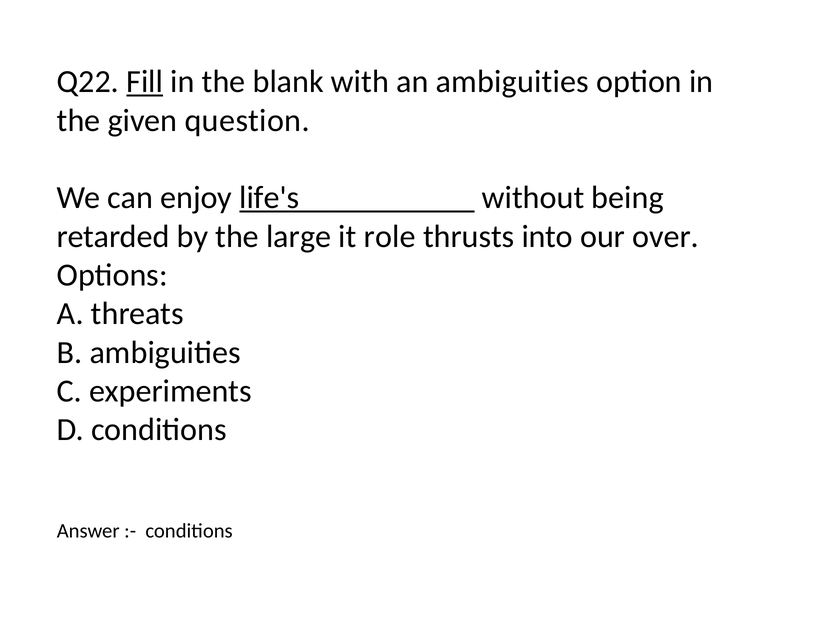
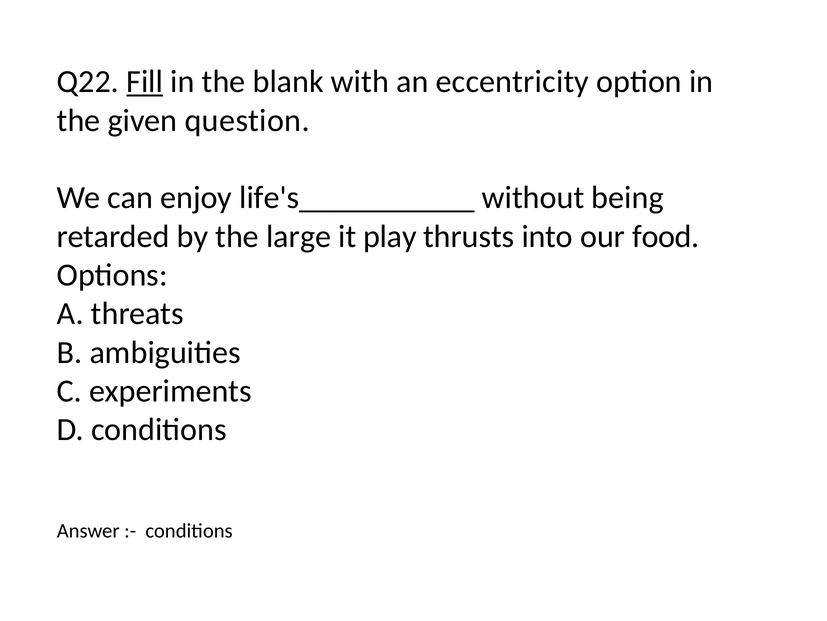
an ambiguities: ambiguities -> eccentricity
life's___________ underline: present -> none
role: role -> play
over: over -> food
